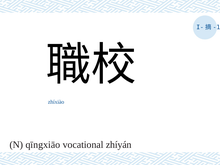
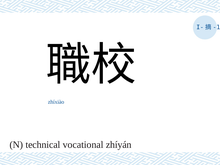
qīngxiāo: qīngxiāo -> technical
